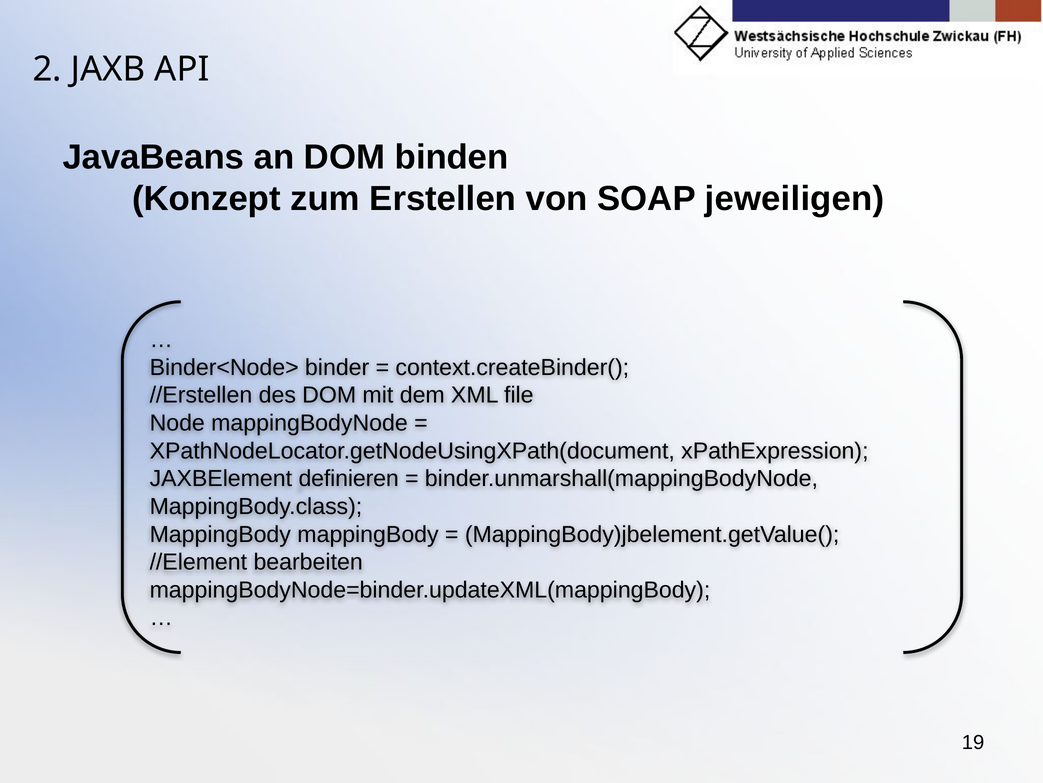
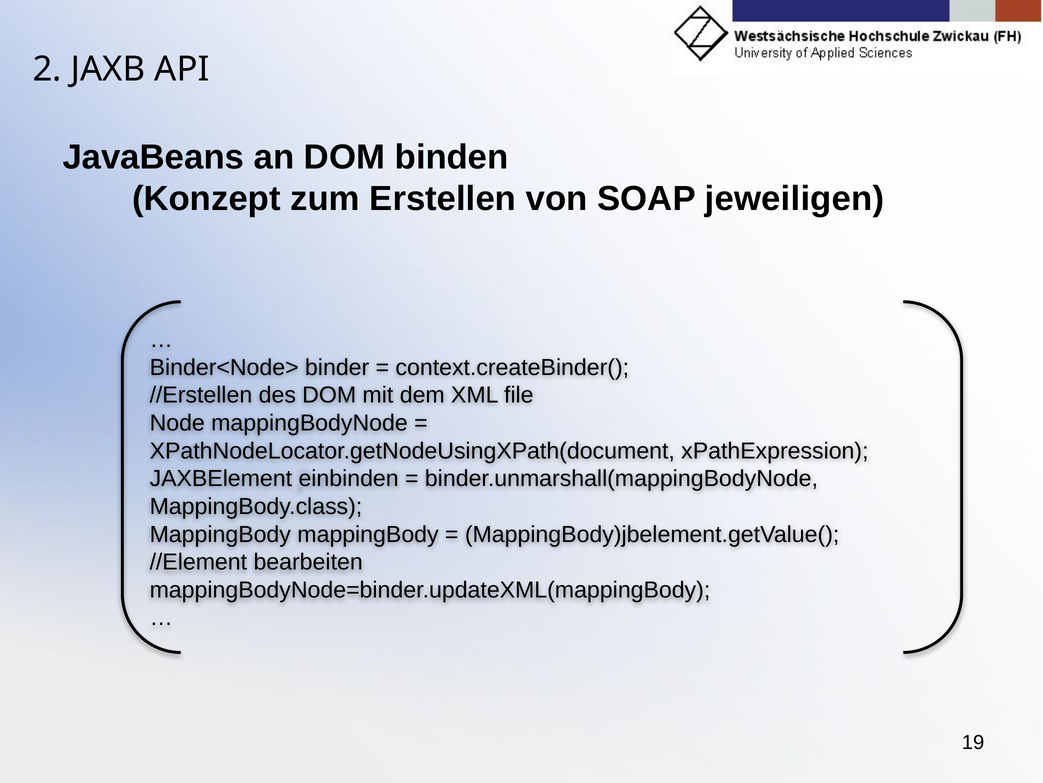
definieren: definieren -> einbinden
